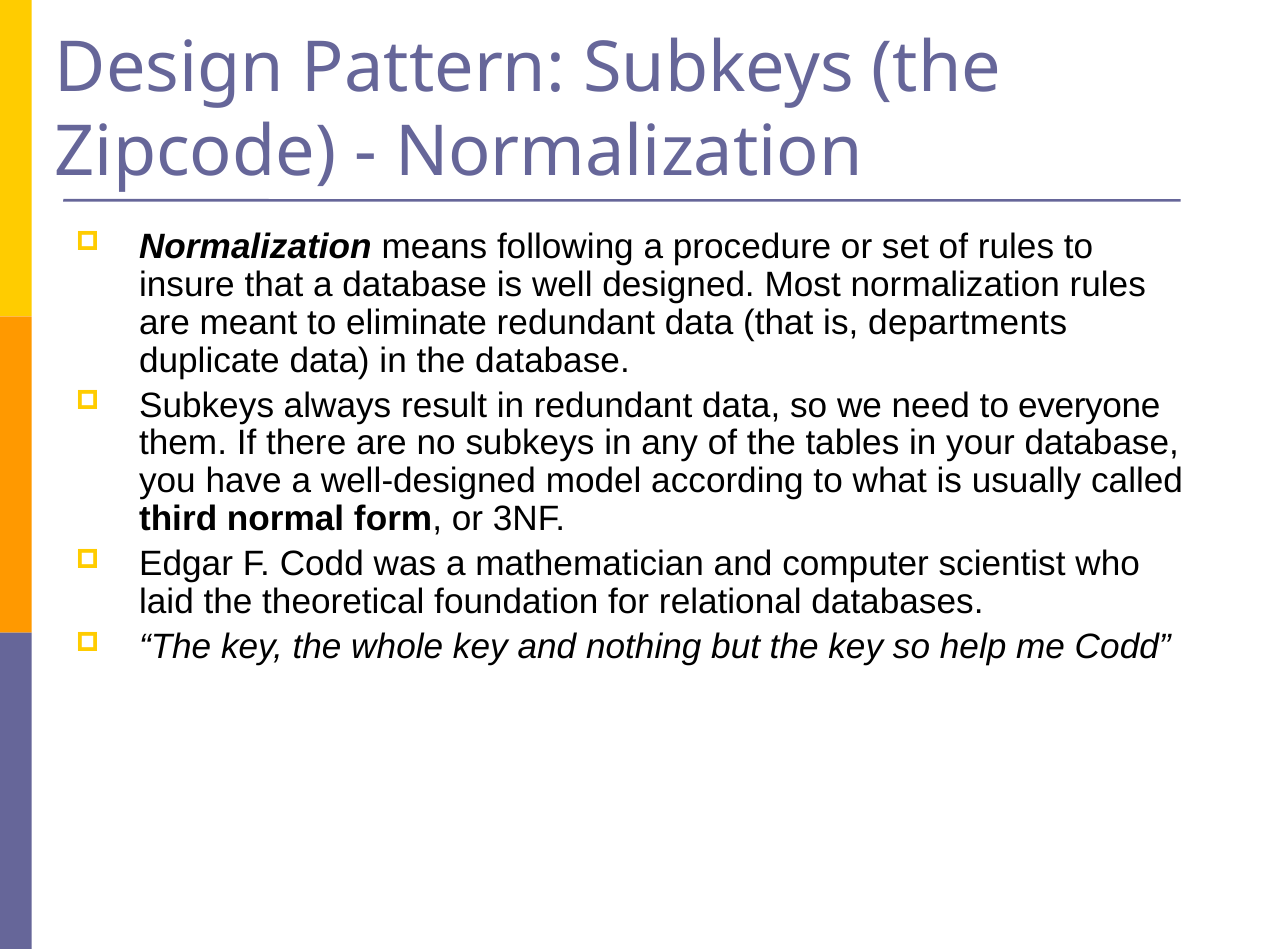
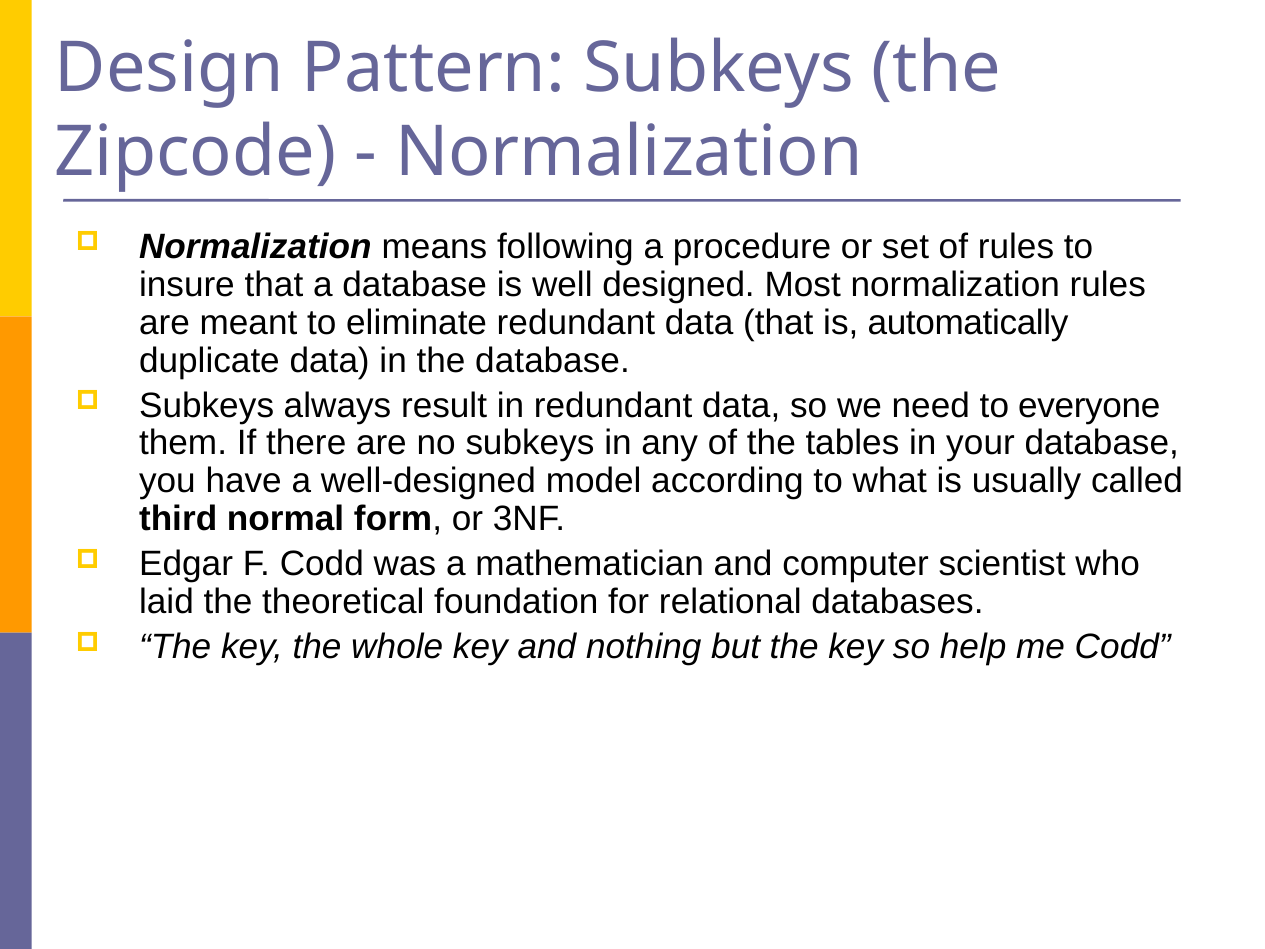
departments: departments -> automatically
